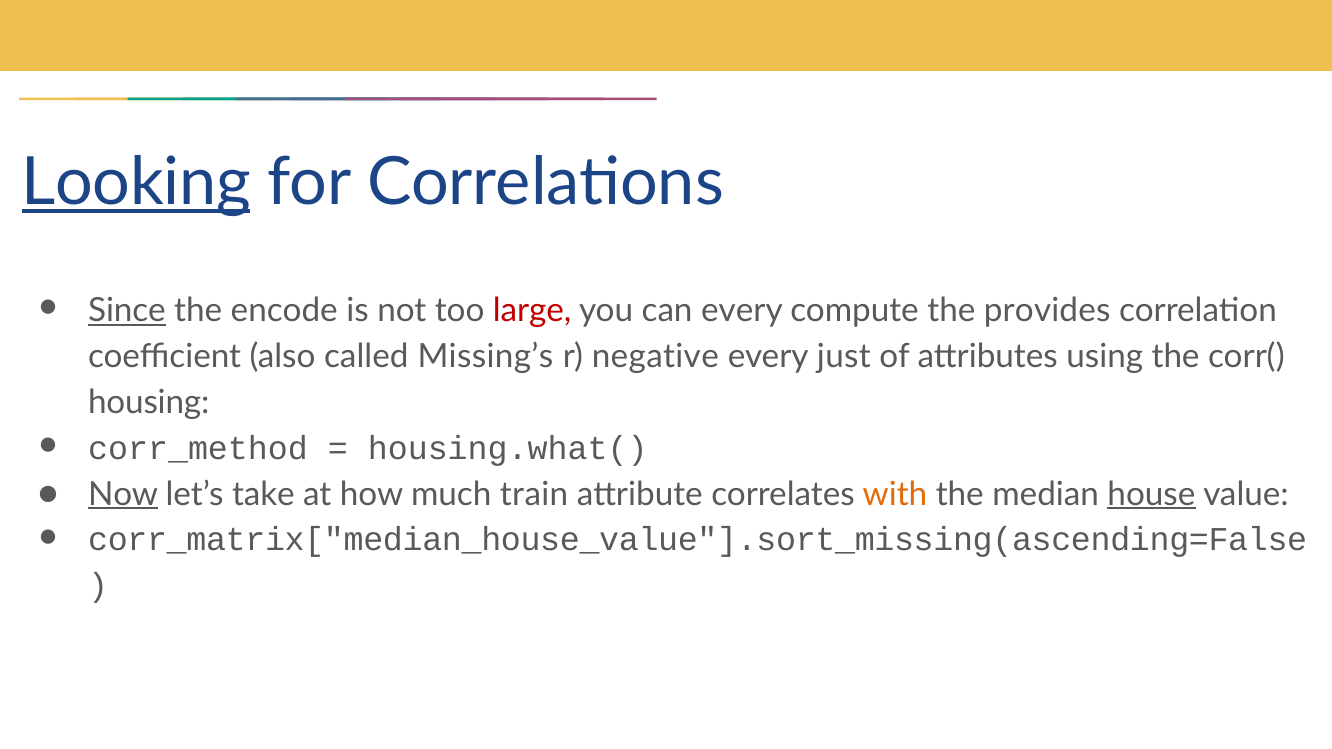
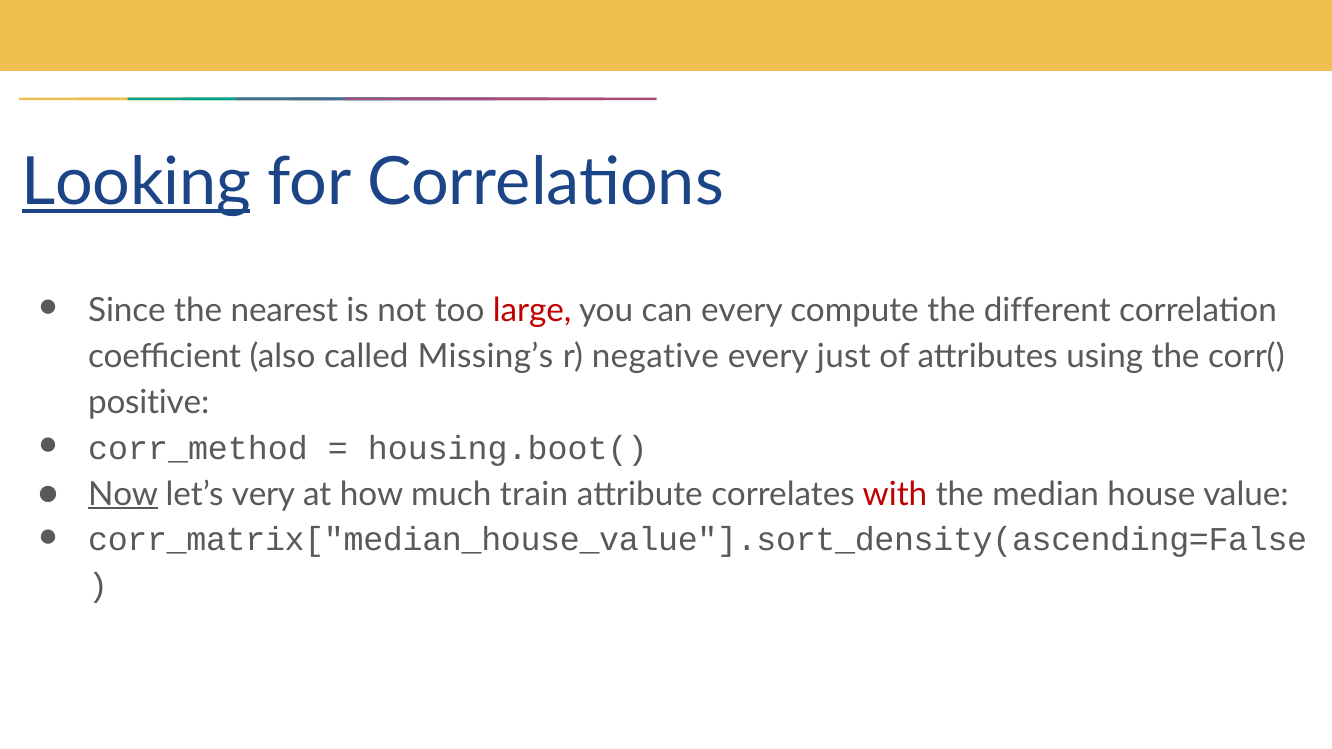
Since underline: present -> none
encode: encode -> nearest
provides: provides -> different
housing: housing -> positive
housing.what(: housing.what( -> housing.boot(
take: take -> very
with colour: orange -> red
house underline: present -> none
corr_matrix["median_house_value"].sort_missing(ascending=False: corr_matrix["median_house_value"].sort_missing(ascending=False -> corr_matrix["median_house_value"].sort_density(ascending=False
